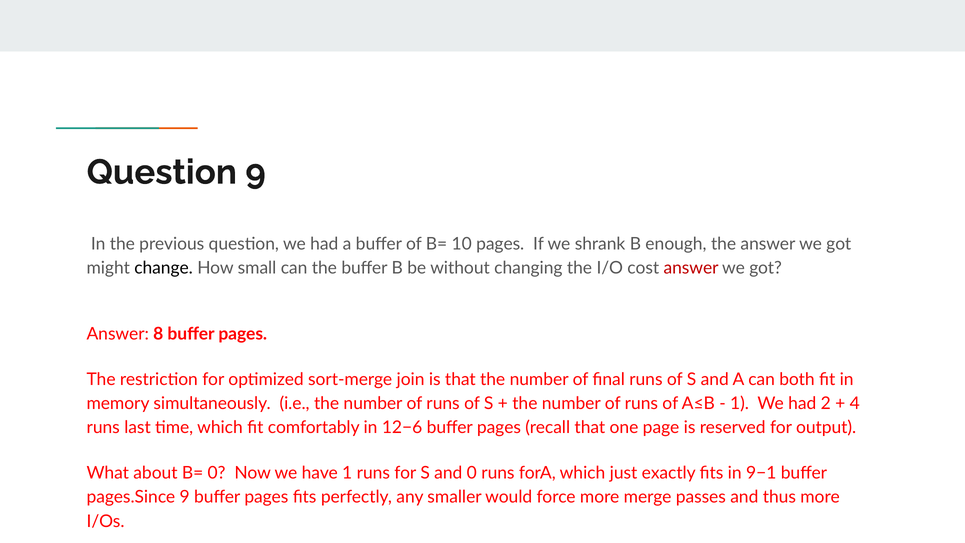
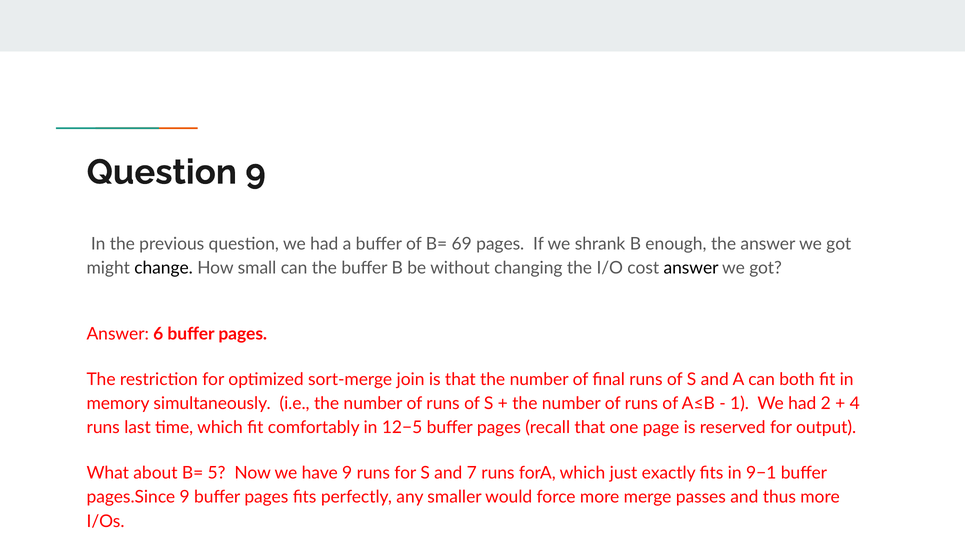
10: 10 -> 69
answer at (691, 268) colour: red -> black
8: 8 -> 6
12−6: 12−6 -> 12−5
B= 0: 0 -> 5
have 1: 1 -> 9
and 0: 0 -> 7
